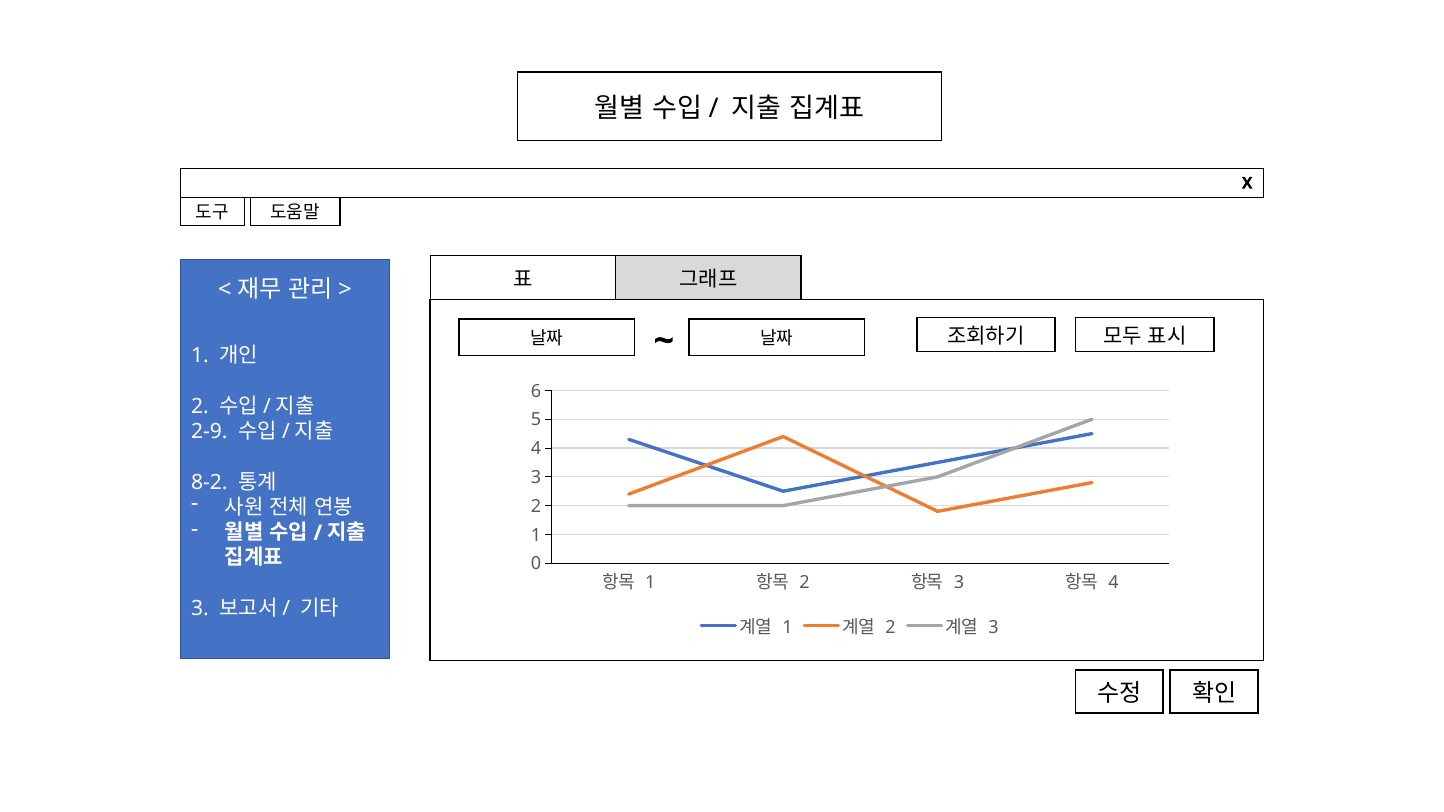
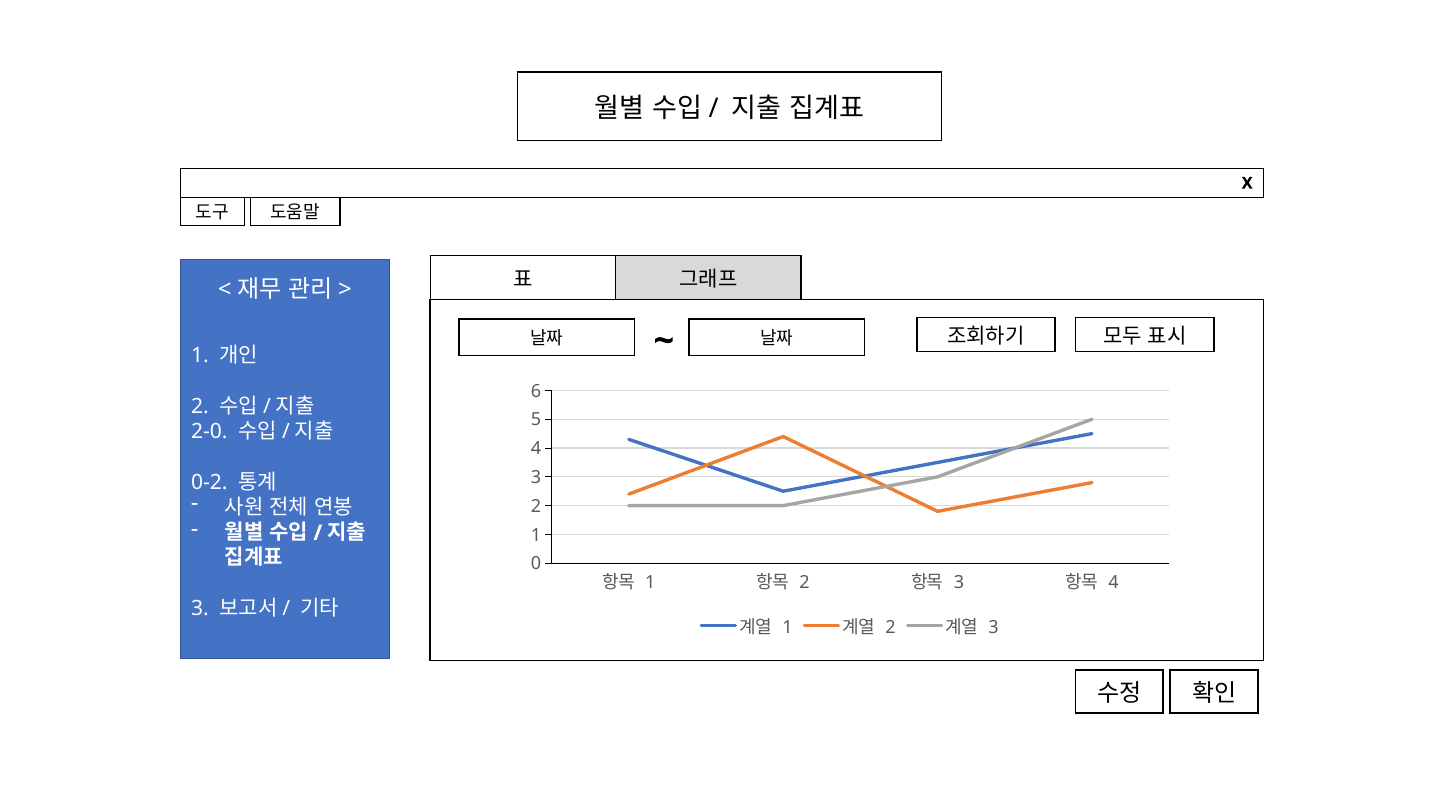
2-9: 2-9 -> 2-0
8-2: 8-2 -> 0-2
